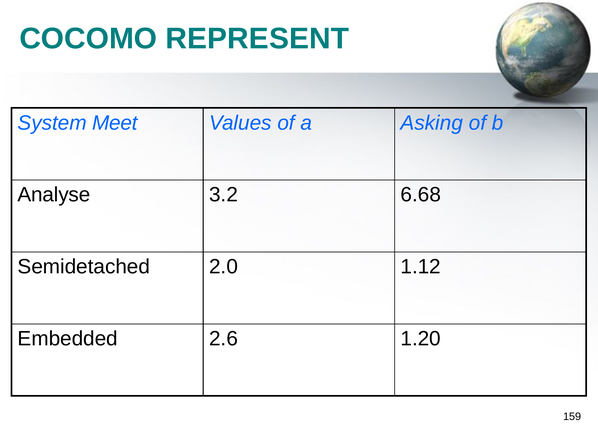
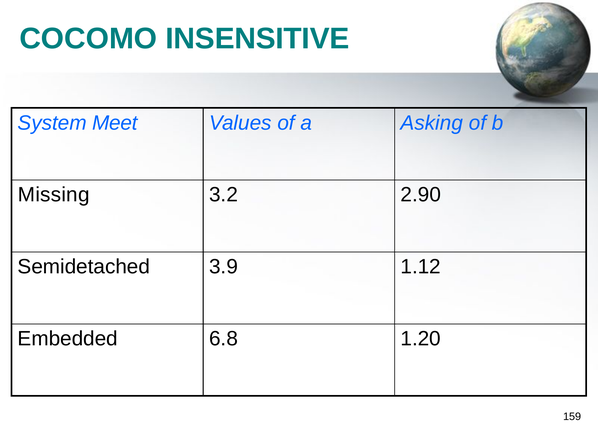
REPRESENT: REPRESENT -> INSENSITIVE
Analyse: Analyse -> Missing
6.68: 6.68 -> 2.90
2.0: 2.0 -> 3.9
2.6: 2.6 -> 6.8
